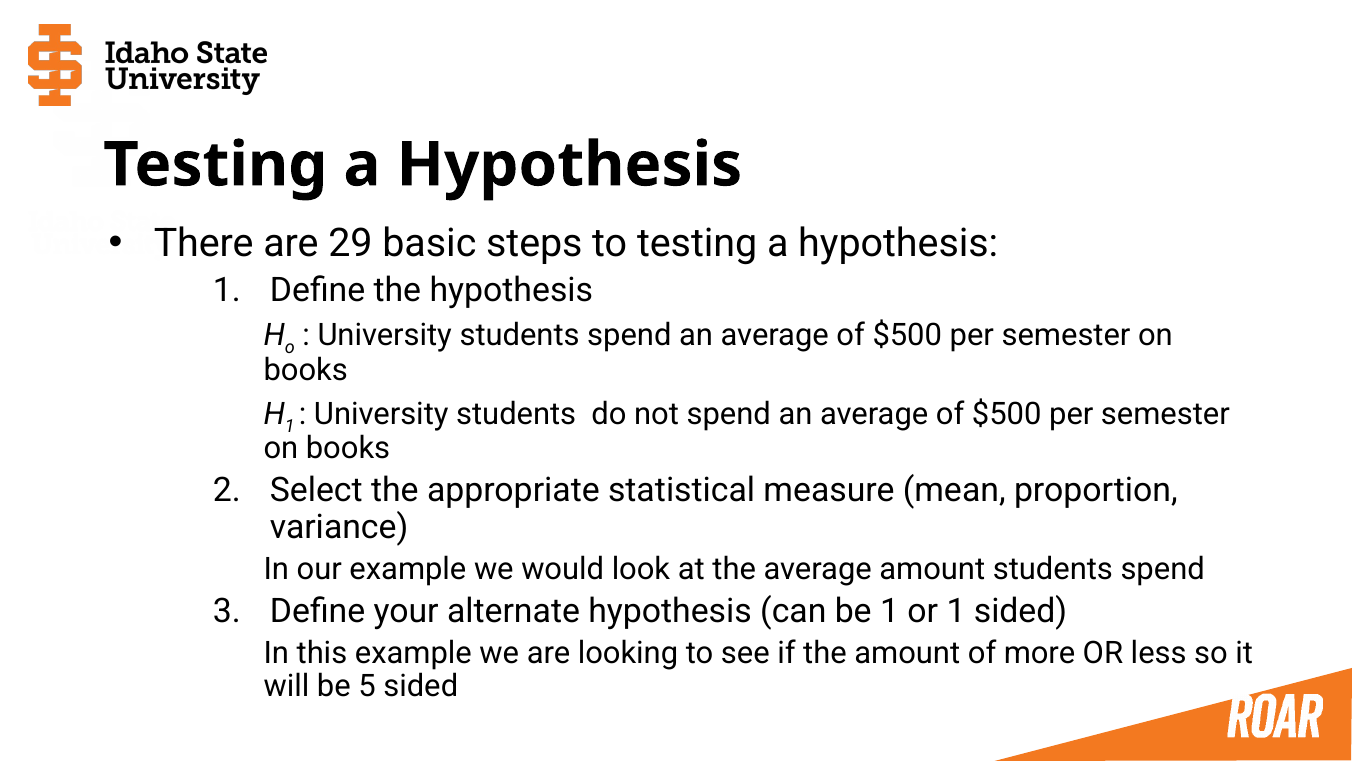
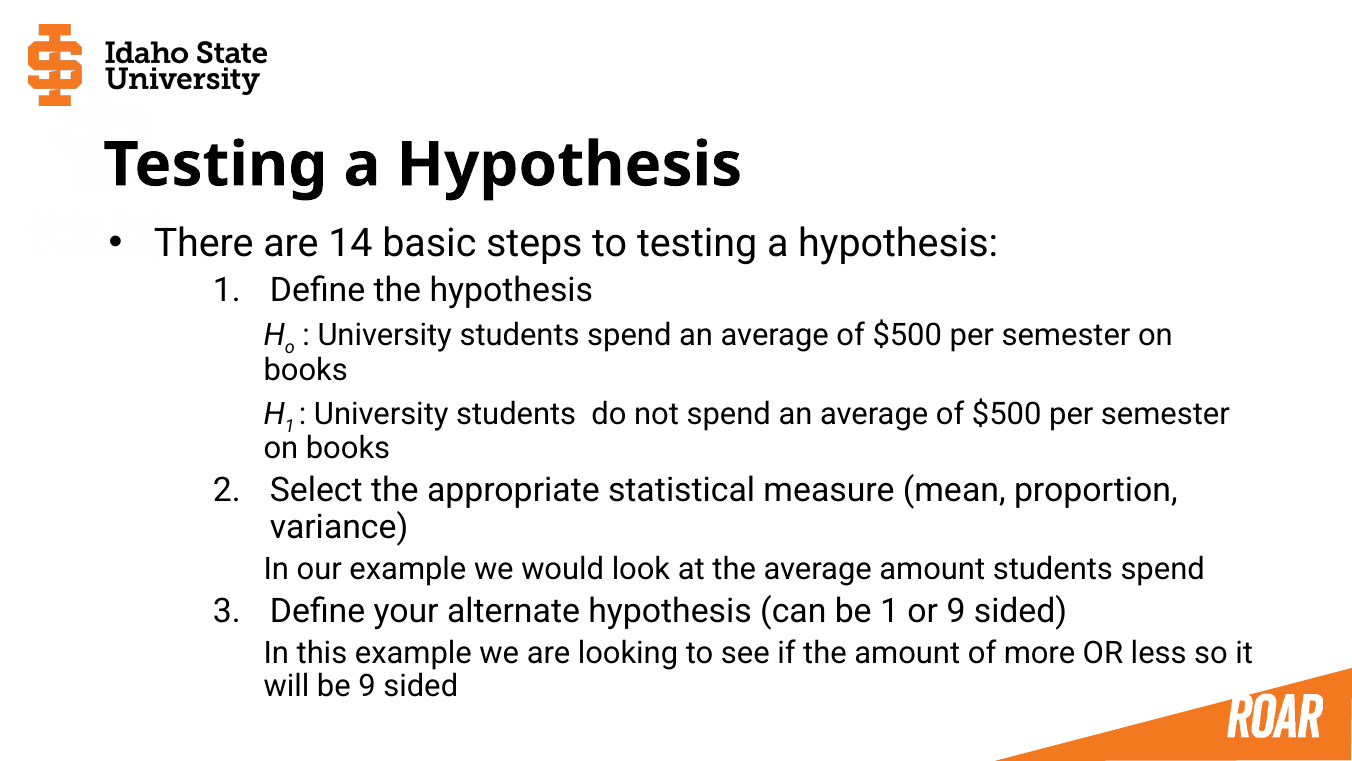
29: 29 -> 14
or 1: 1 -> 9
be 5: 5 -> 9
